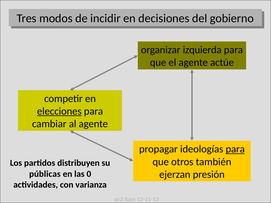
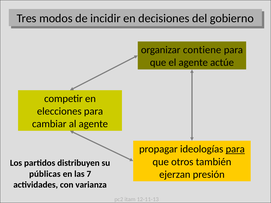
izquierda: izquierda -> contiene
elecciones underline: present -> none
0: 0 -> 7
